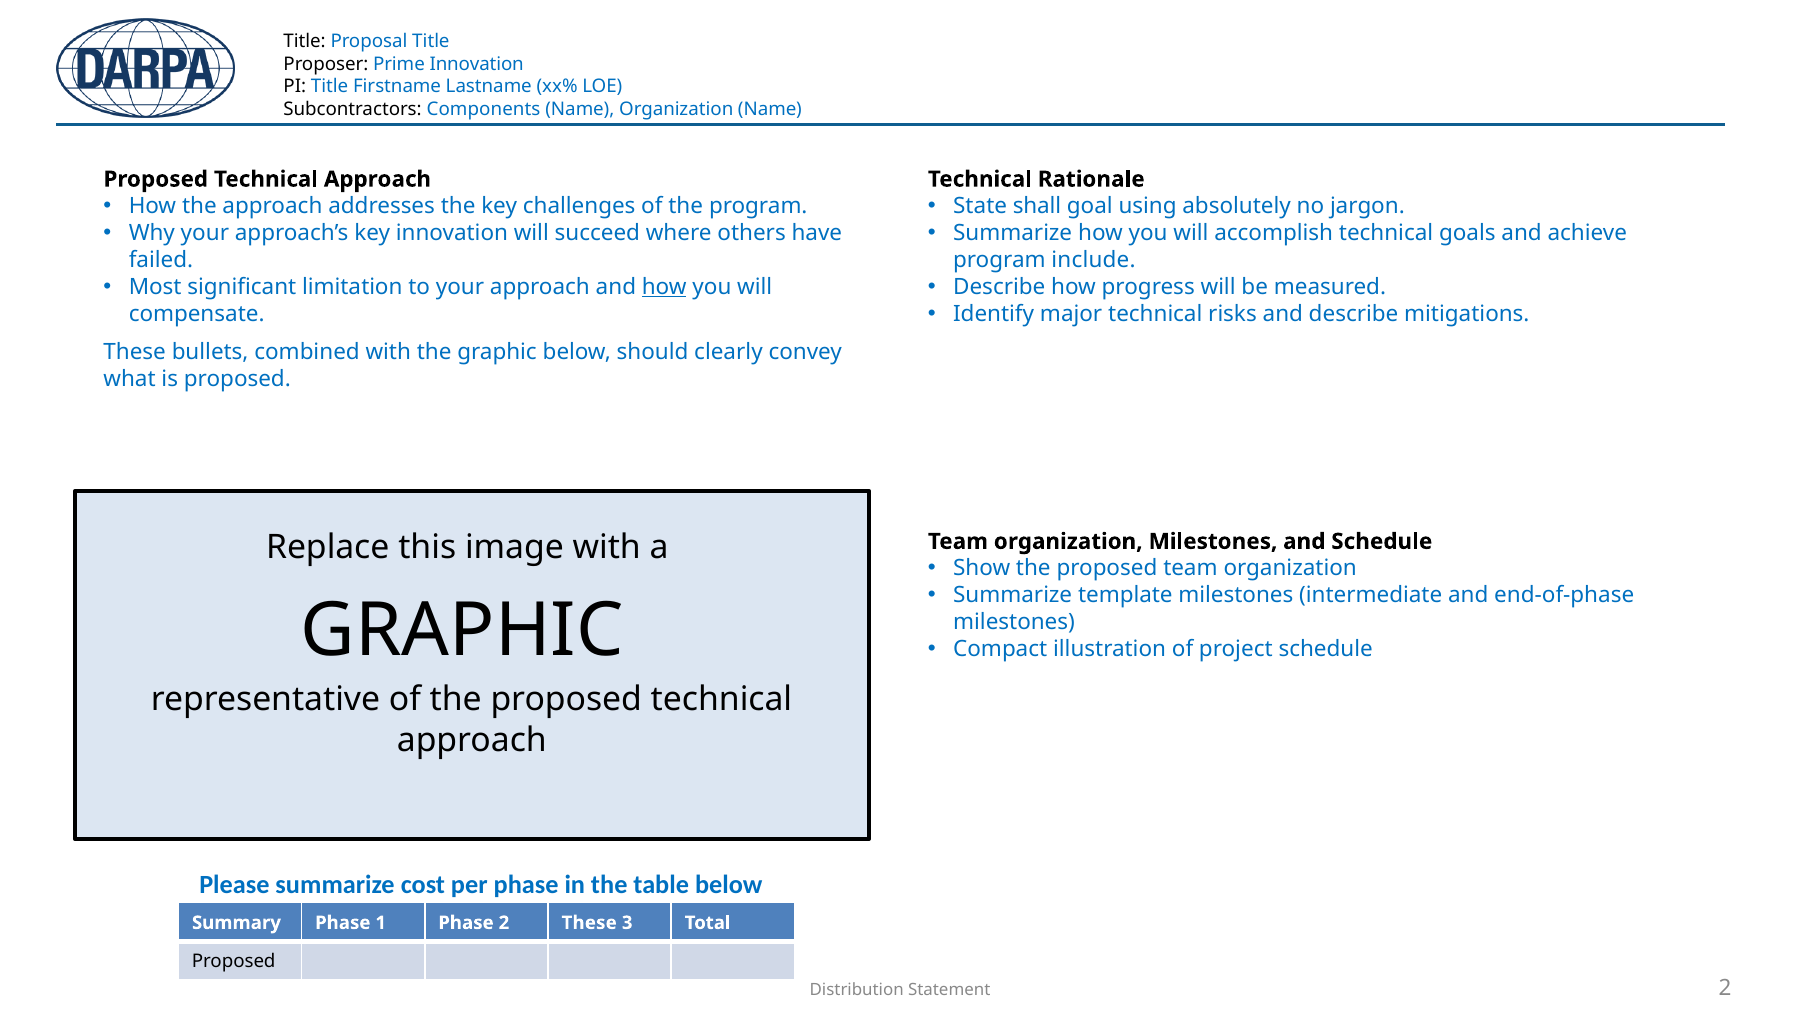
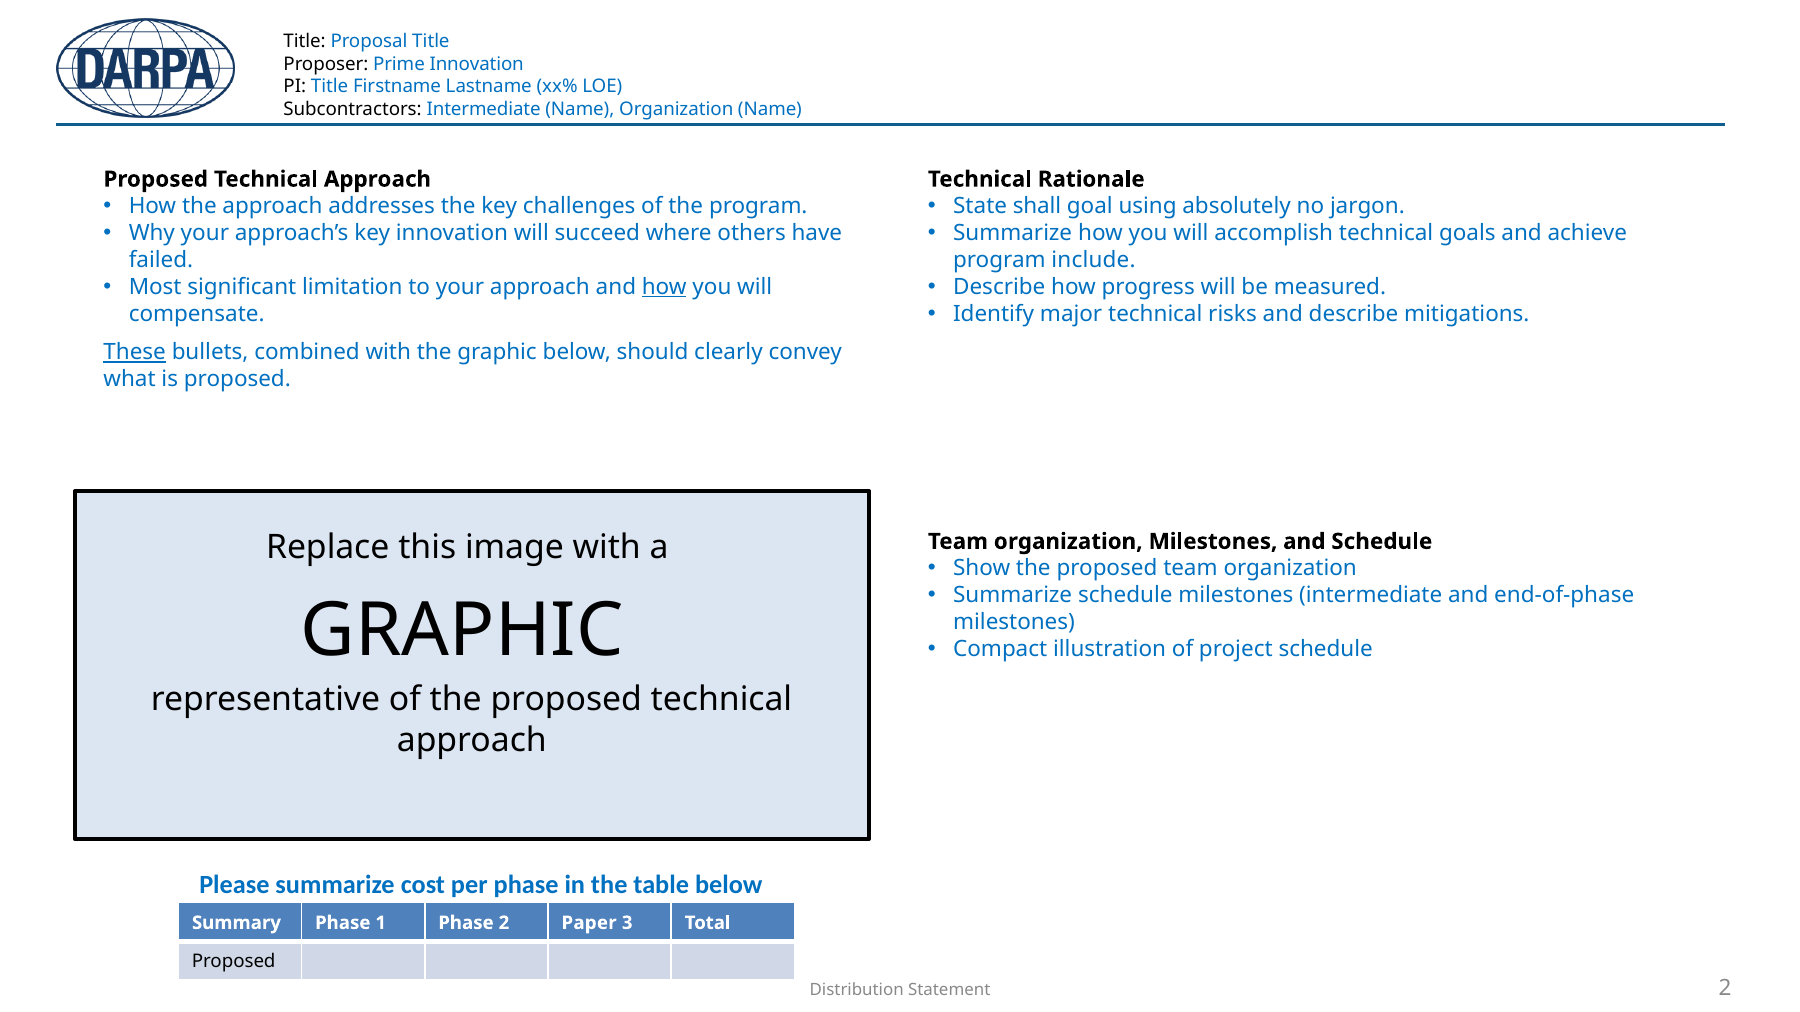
Subcontractors Components: Components -> Intermediate
These at (135, 353) underline: none -> present
Summarize template: template -> schedule
2 These: These -> Paper
